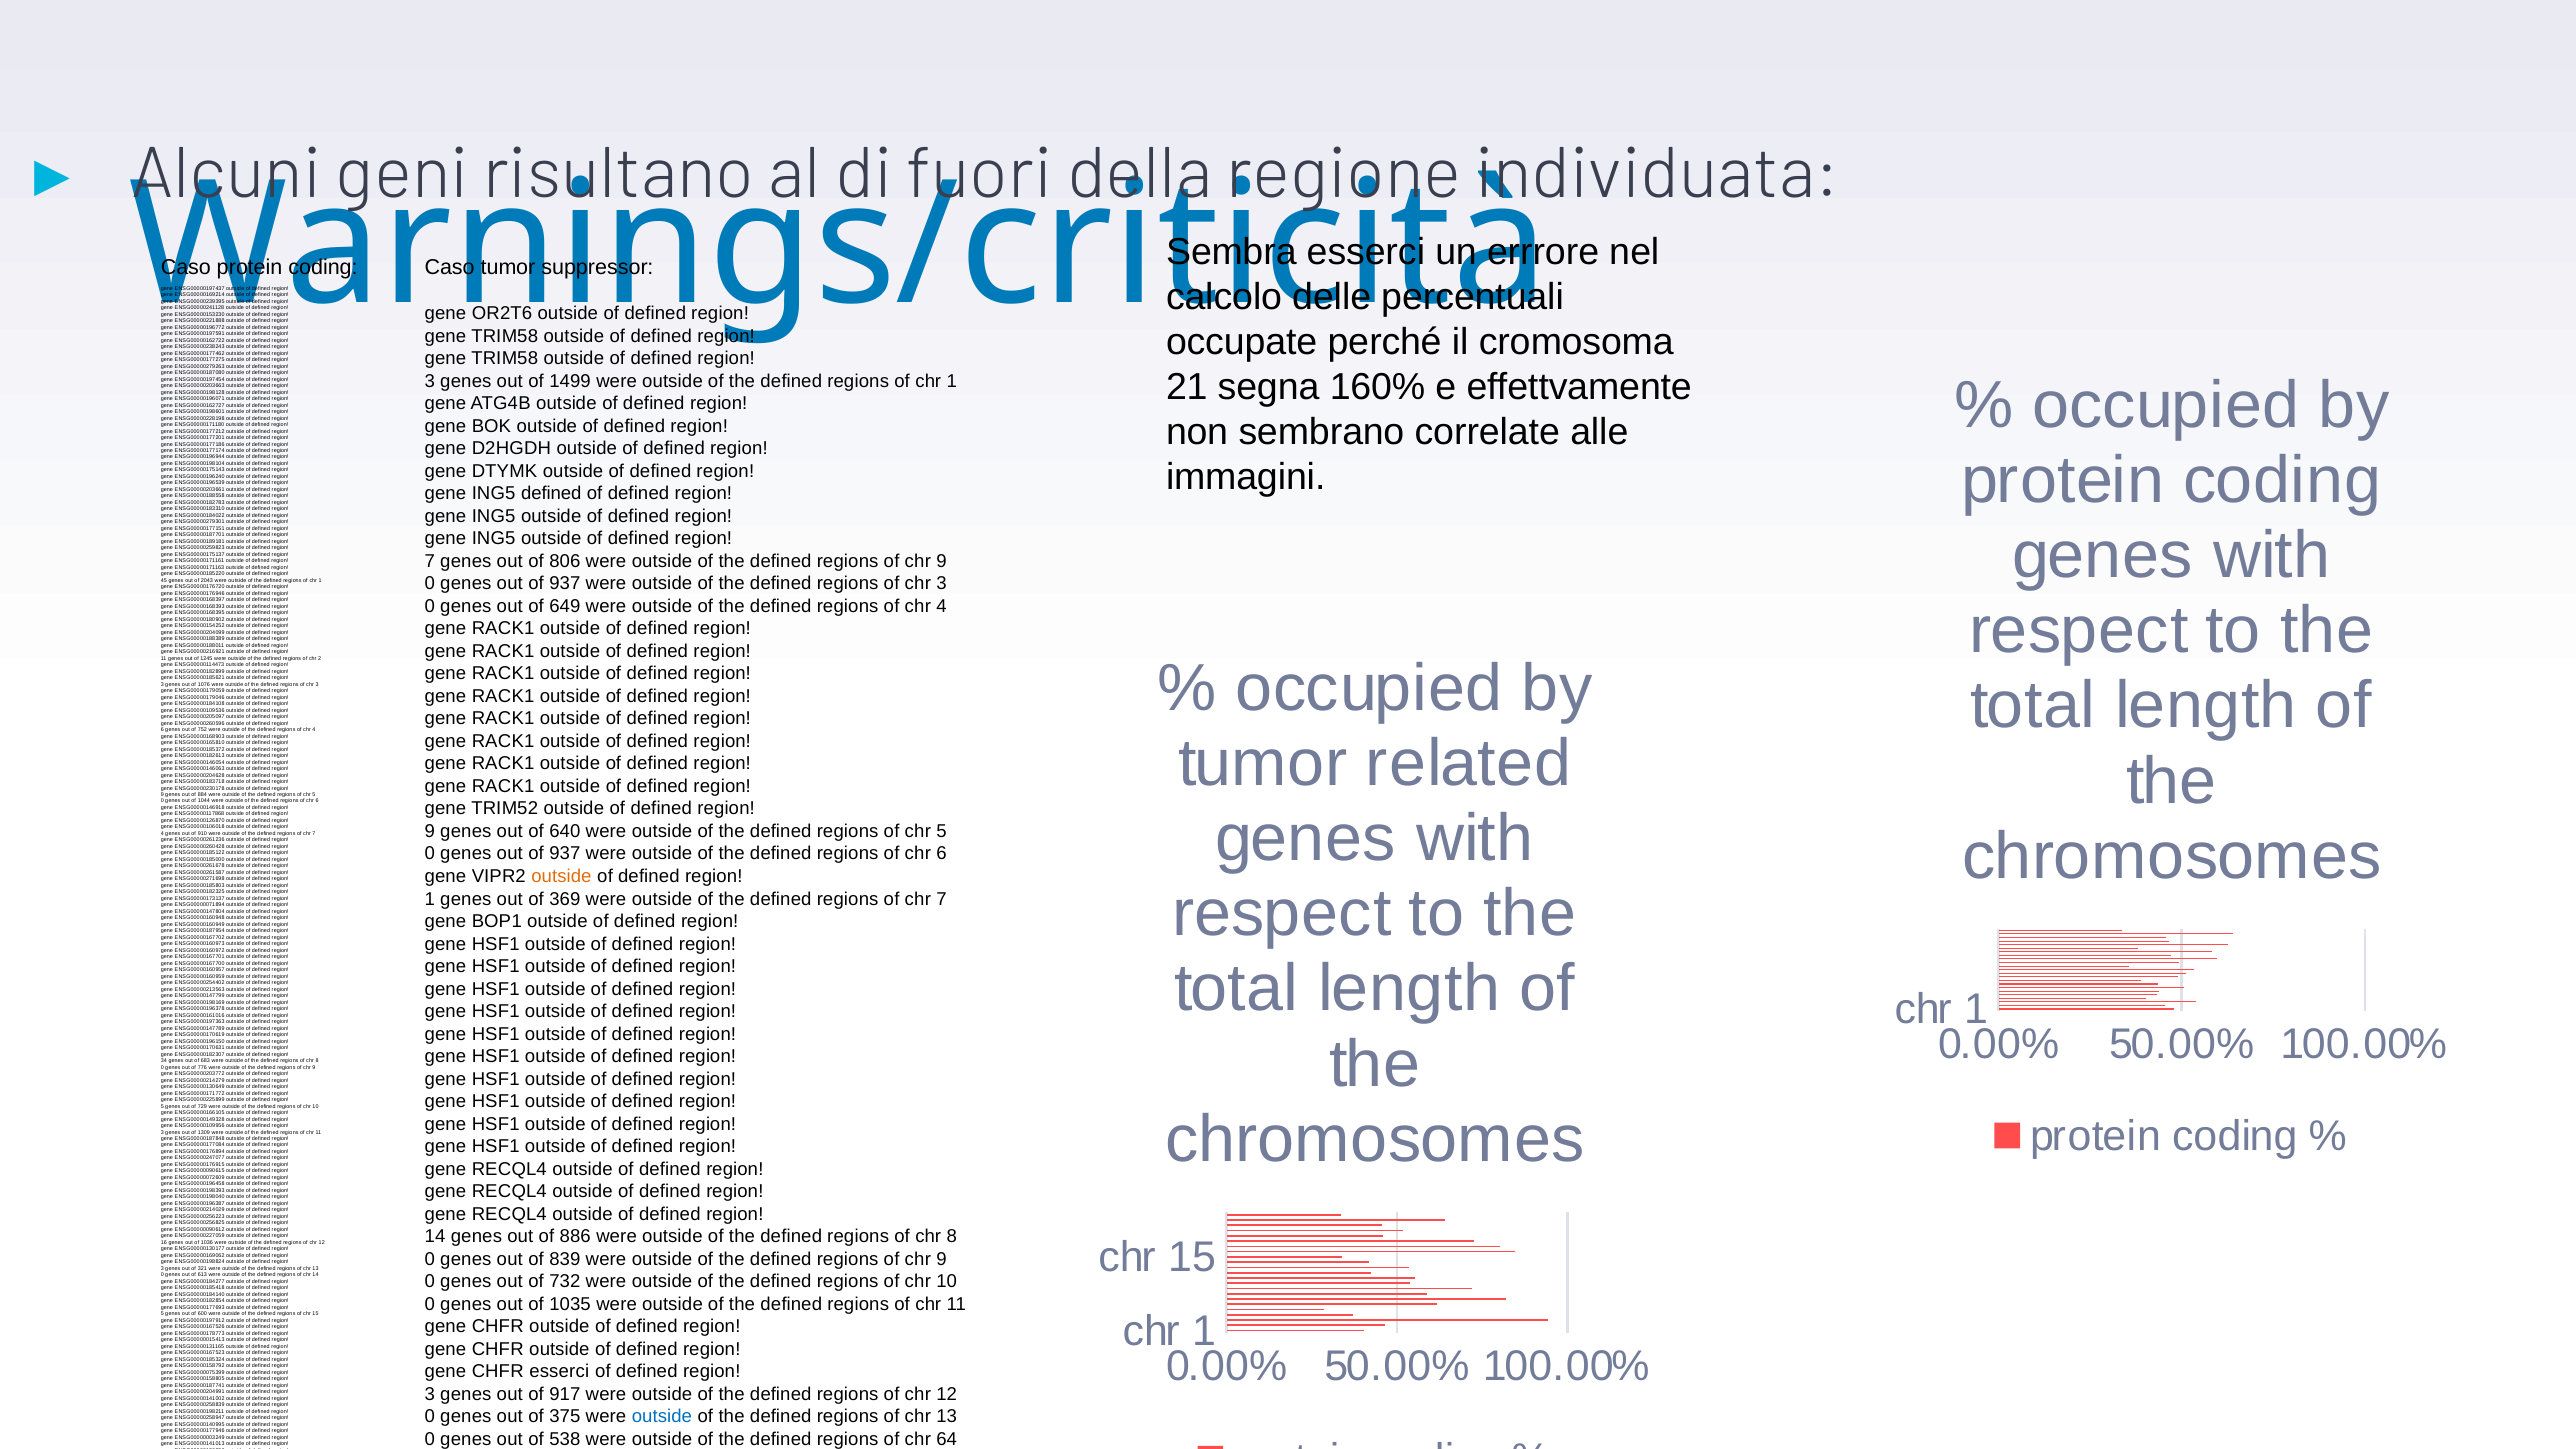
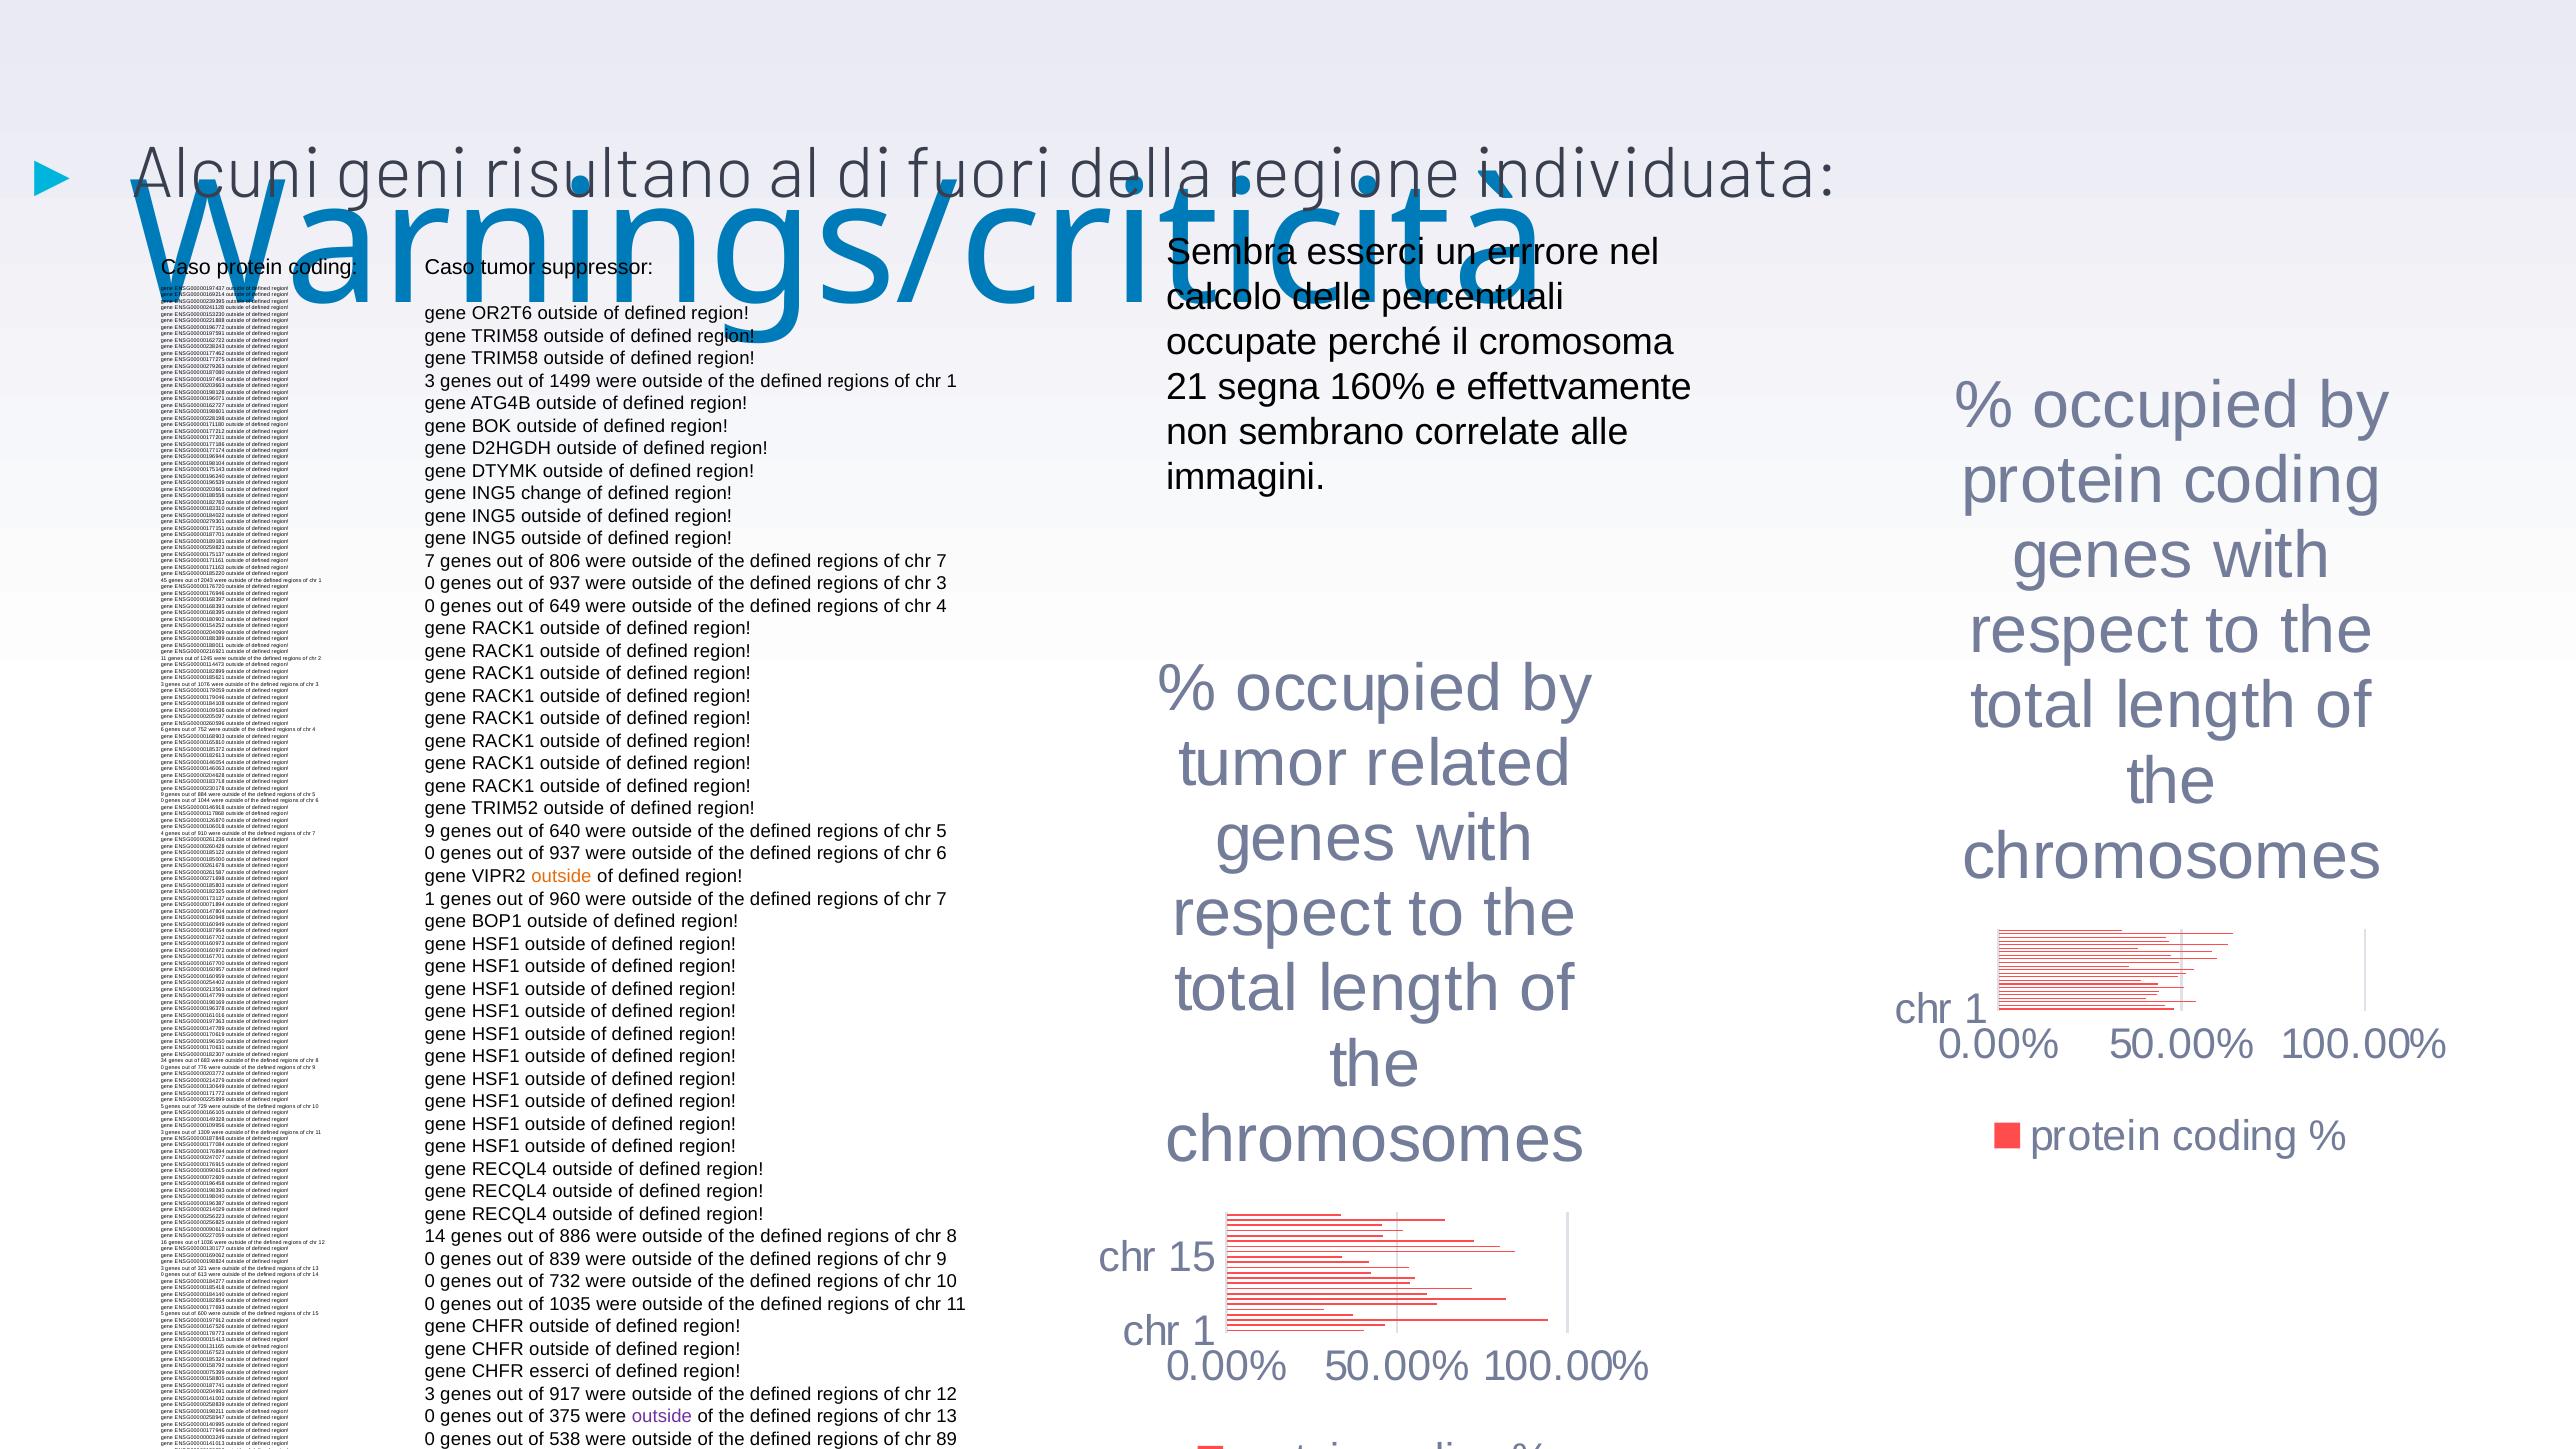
ING5 defined: defined -> change
9 at (941, 561): 9 -> 7
369: 369 -> 960
outside at (662, 1417) colour: blue -> purple
64: 64 -> 89
